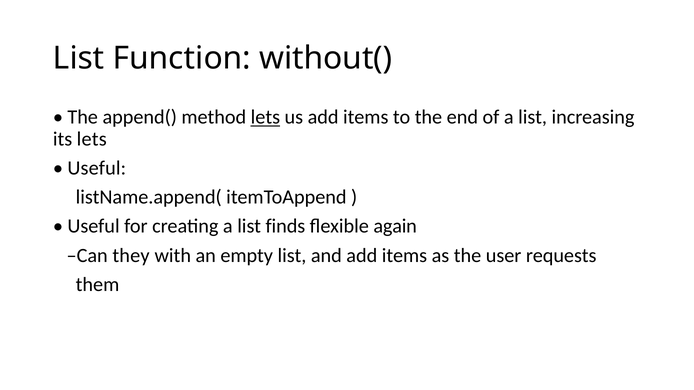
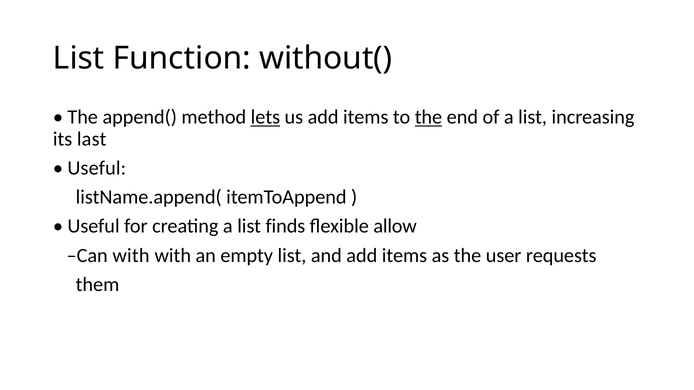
the at (428, 117) underline: none -> present
its lets: lets -> last
again: again -> allow
Can they: they -> with
